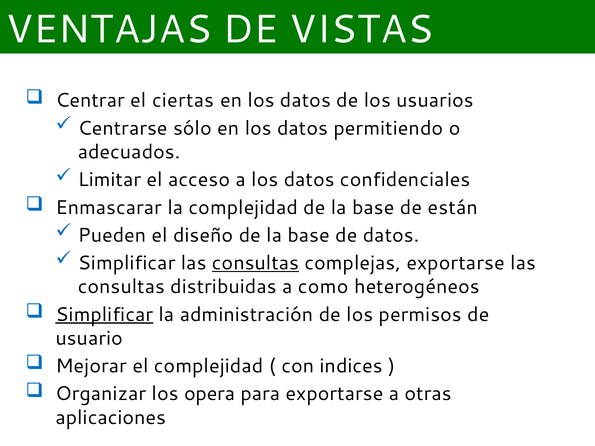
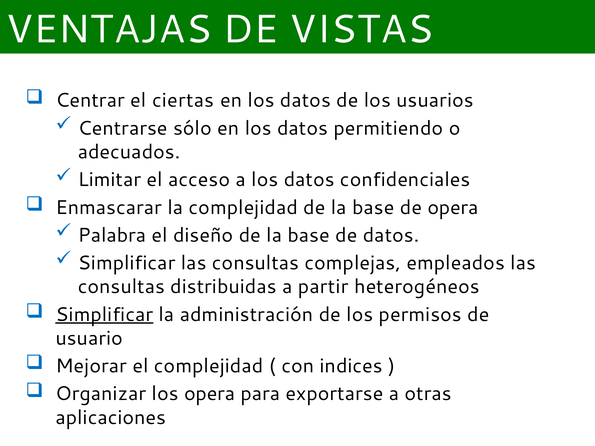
de están: están -> opera
Pueden: Pueden -> Palabra
consultas at (255, 263) underline: present -> none
complejas exportarse: exportarse -> empleados
como: como -> partir
